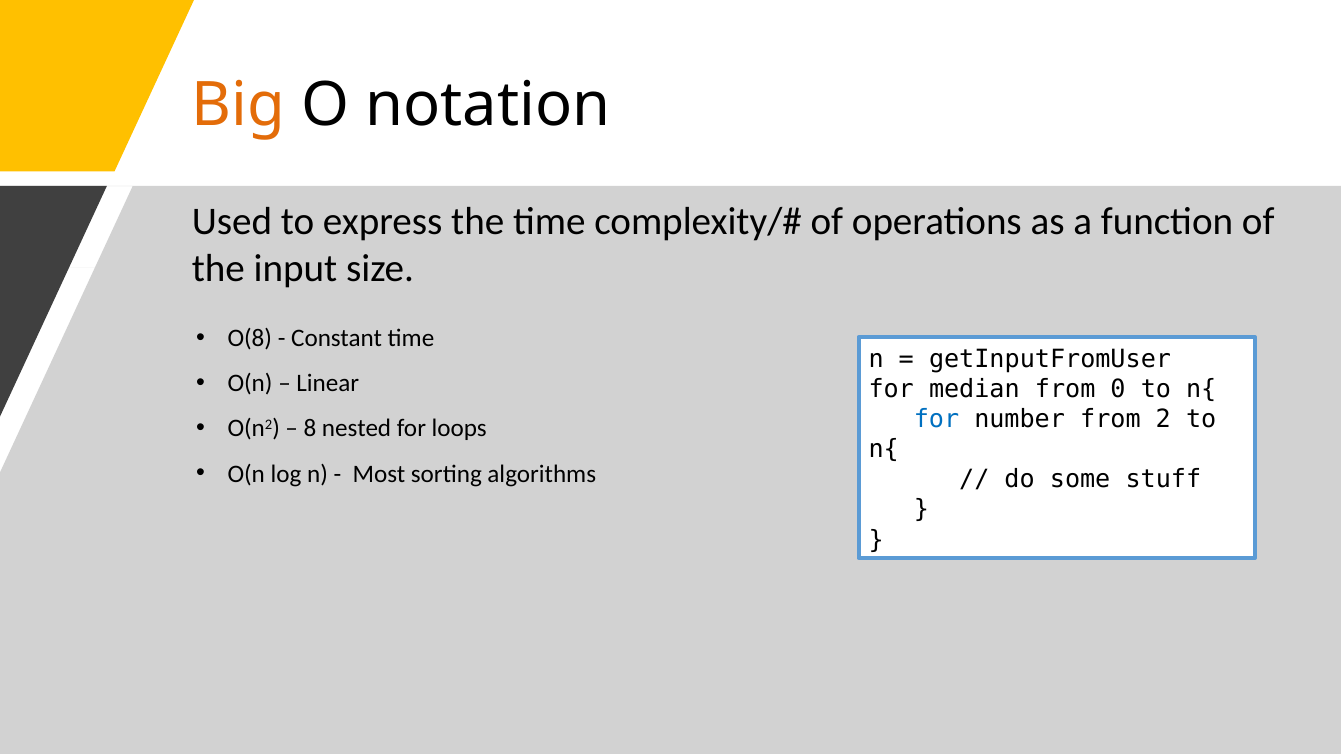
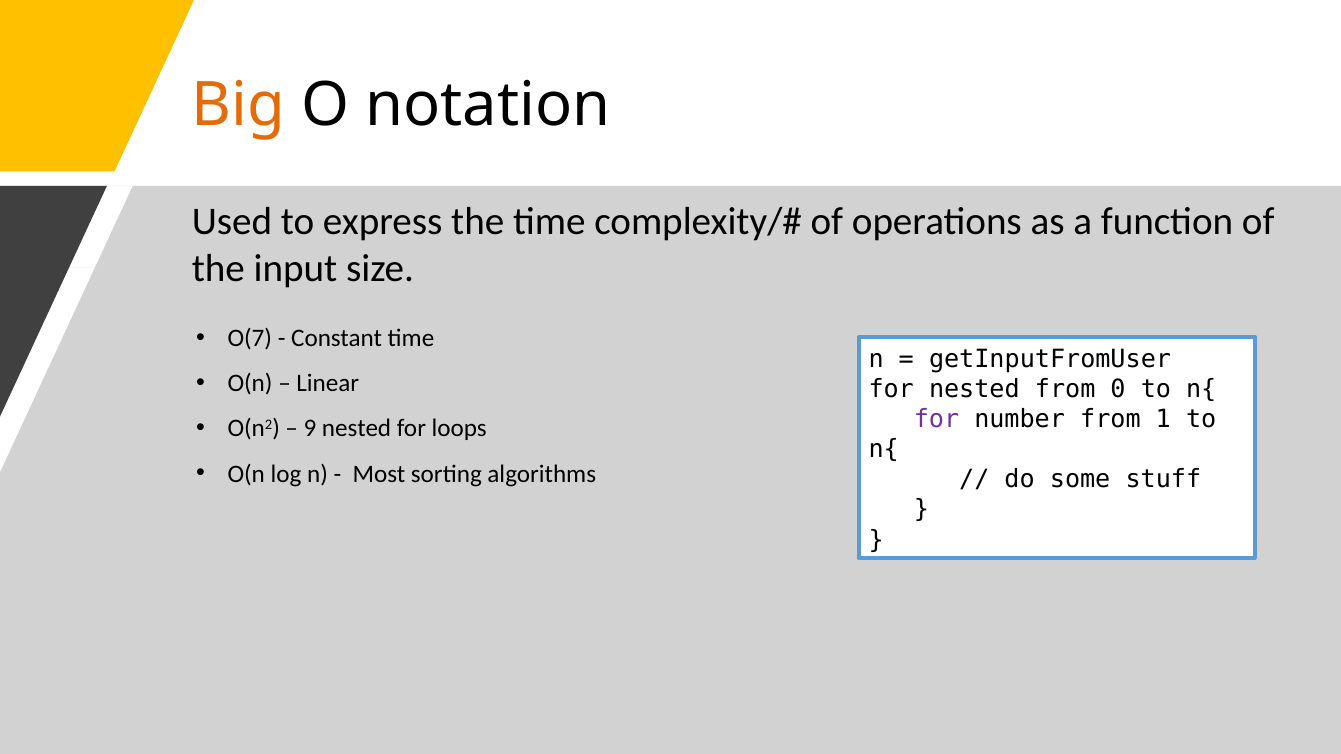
O(8: O(8 -> O(7
for median: median -> nested
for at (936, 419) colour: blue -> purple
2: 2 -> 1
8: 8 -> 9
